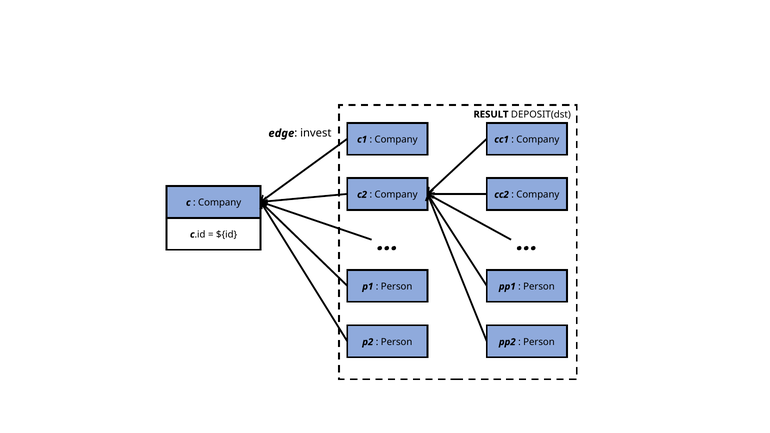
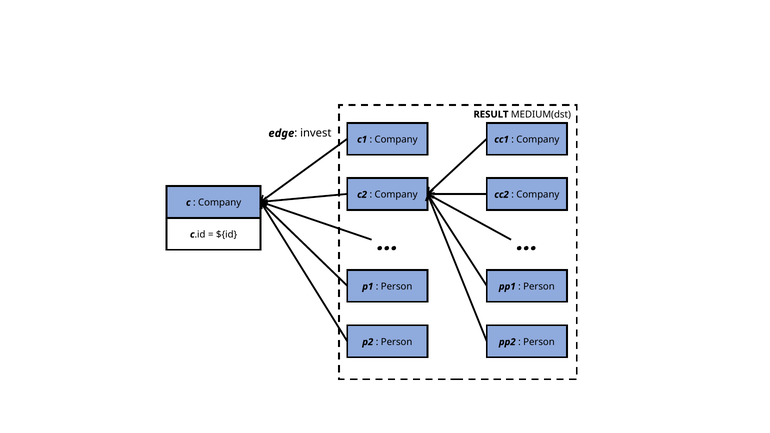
DEPOSIT(dst: DEPOSIT(dst -> MEDIUM(dst
